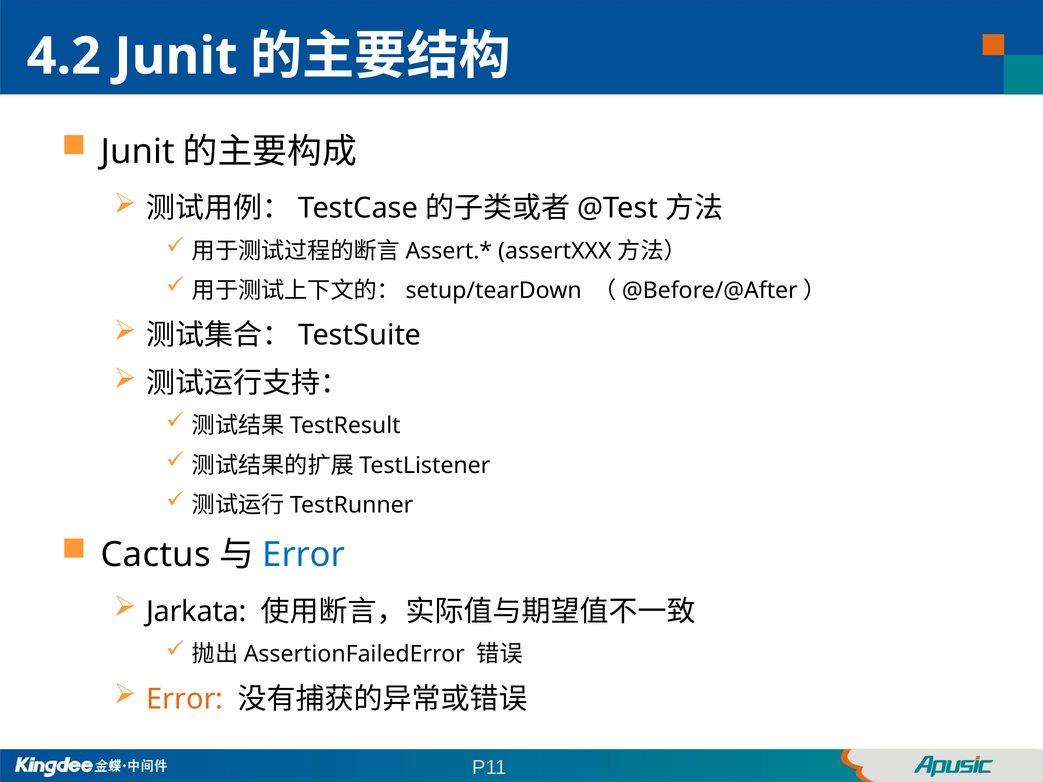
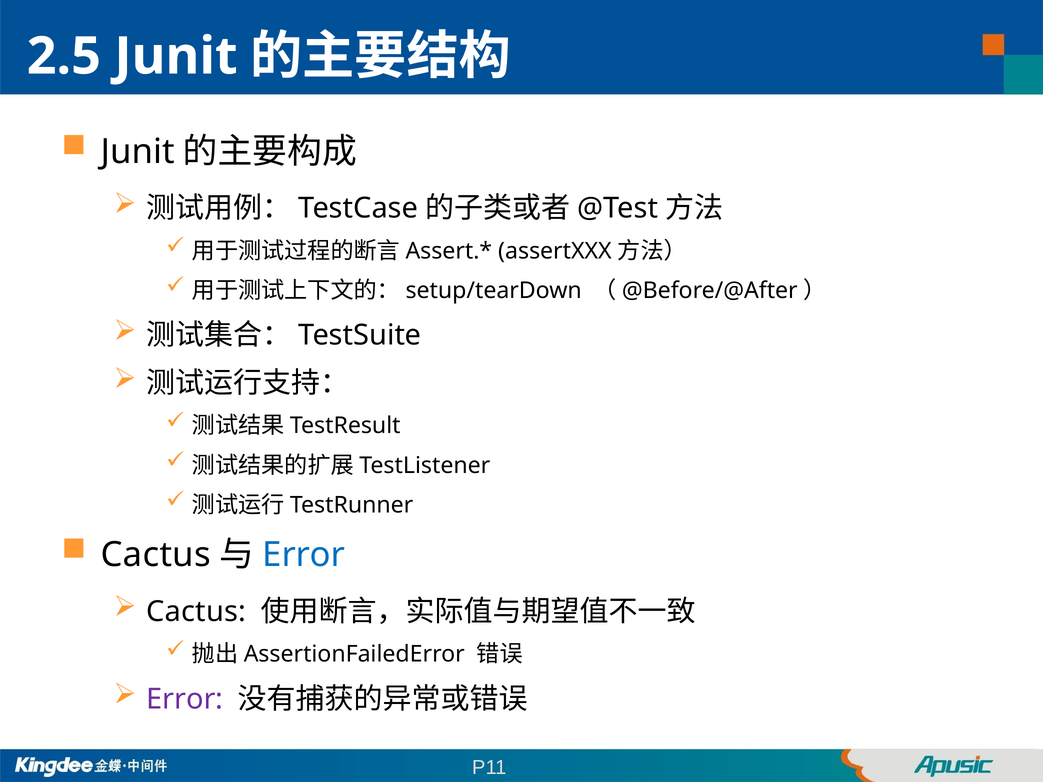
4.2: 4.2 -> 2.5
Jarkata at (196, 612): Jarkata -> Cactus
Error at (185, 699) colour: orange -> purple
